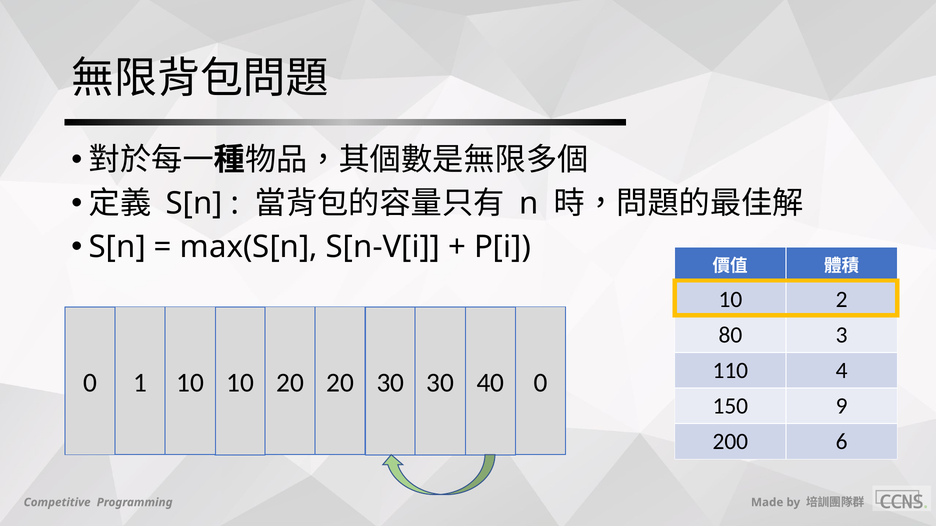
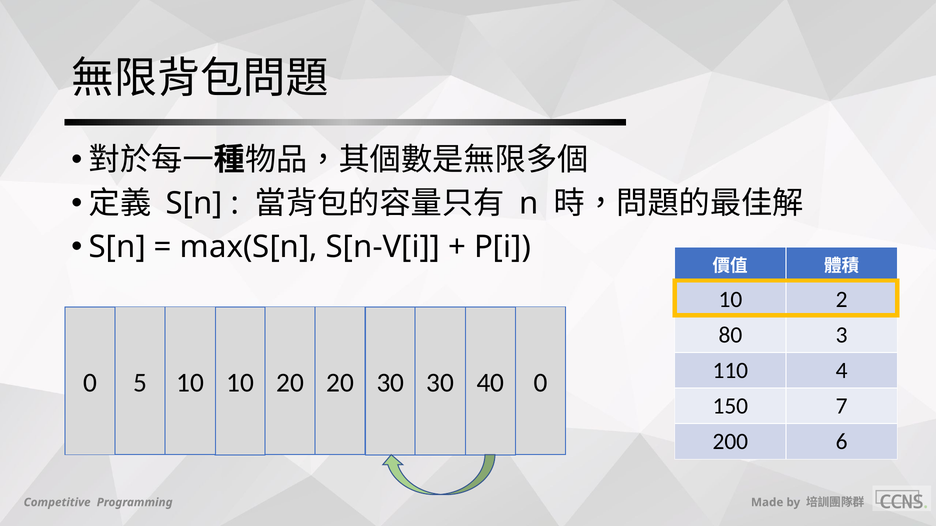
1: 1 -> 5
9: 9 -> 7
